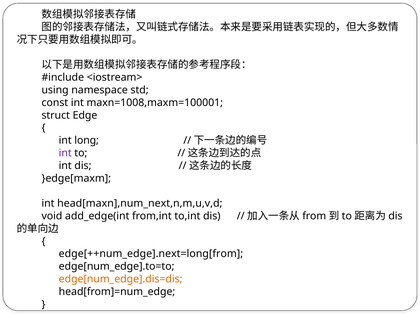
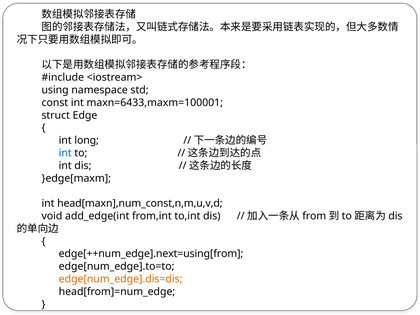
maxn=1008,maxm=100001: maxn=1008,maxm=100001 -> maxn=6433,maxm=100001
int at (65, 153) colour: purple -> blue
head[maxn],num_next,n,m,u,v,d: head[maxn],num_next,n,m,u,v,d -> head[maxn],num_const,n,m,u,v,d
edge[++num_edge].next=long[from: edge[++num_edge].next=long[from -> edge[++num_edge].next=using[from
